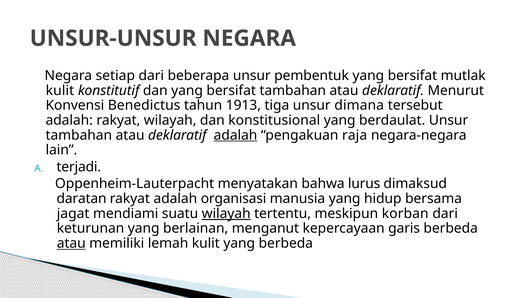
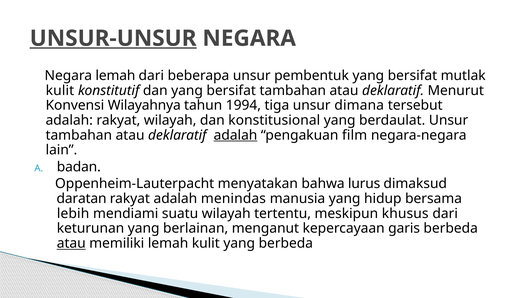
UNSUR-UNSUR underline: none -> present
Negara setiap: setiap -> lemah
Benedictus: Benedictus -> Wilayahnya
1913: 1913 -> 1994
raja: raja -> film
terjadi: terjadi -> badan
organisasi: organisasi -> menindas
jagat: jagat -> lebih
wilayah at (226, 213) underline: present -> none
korban: korban -> khusus
